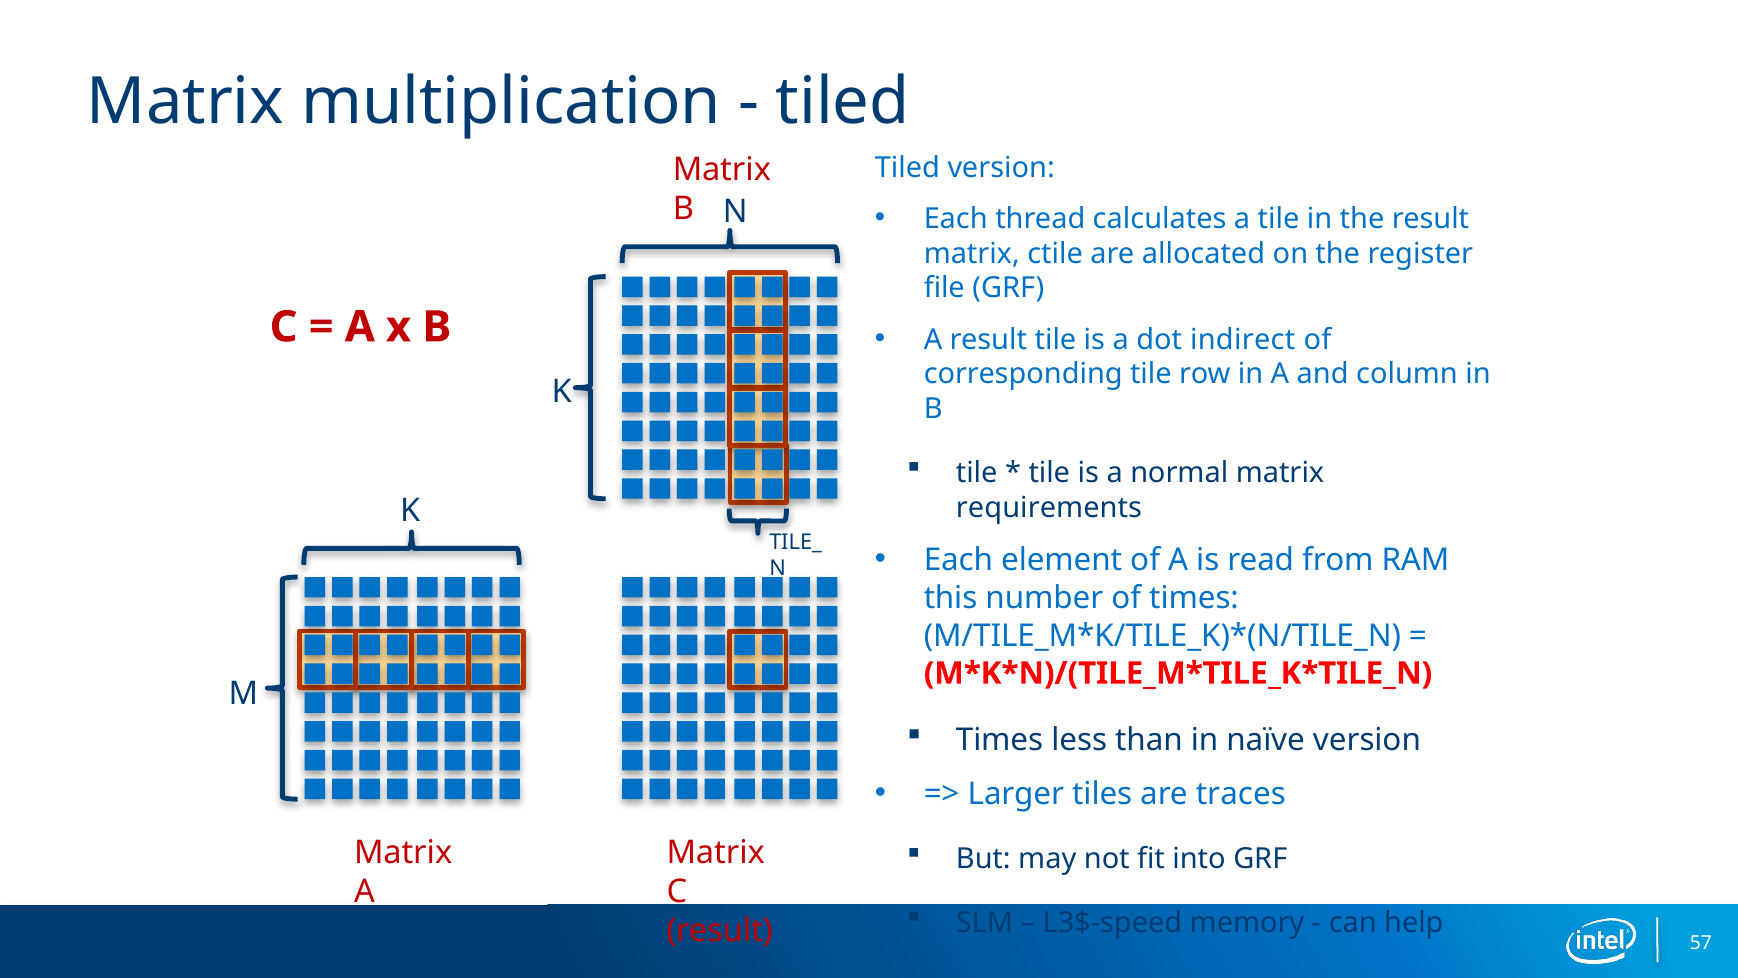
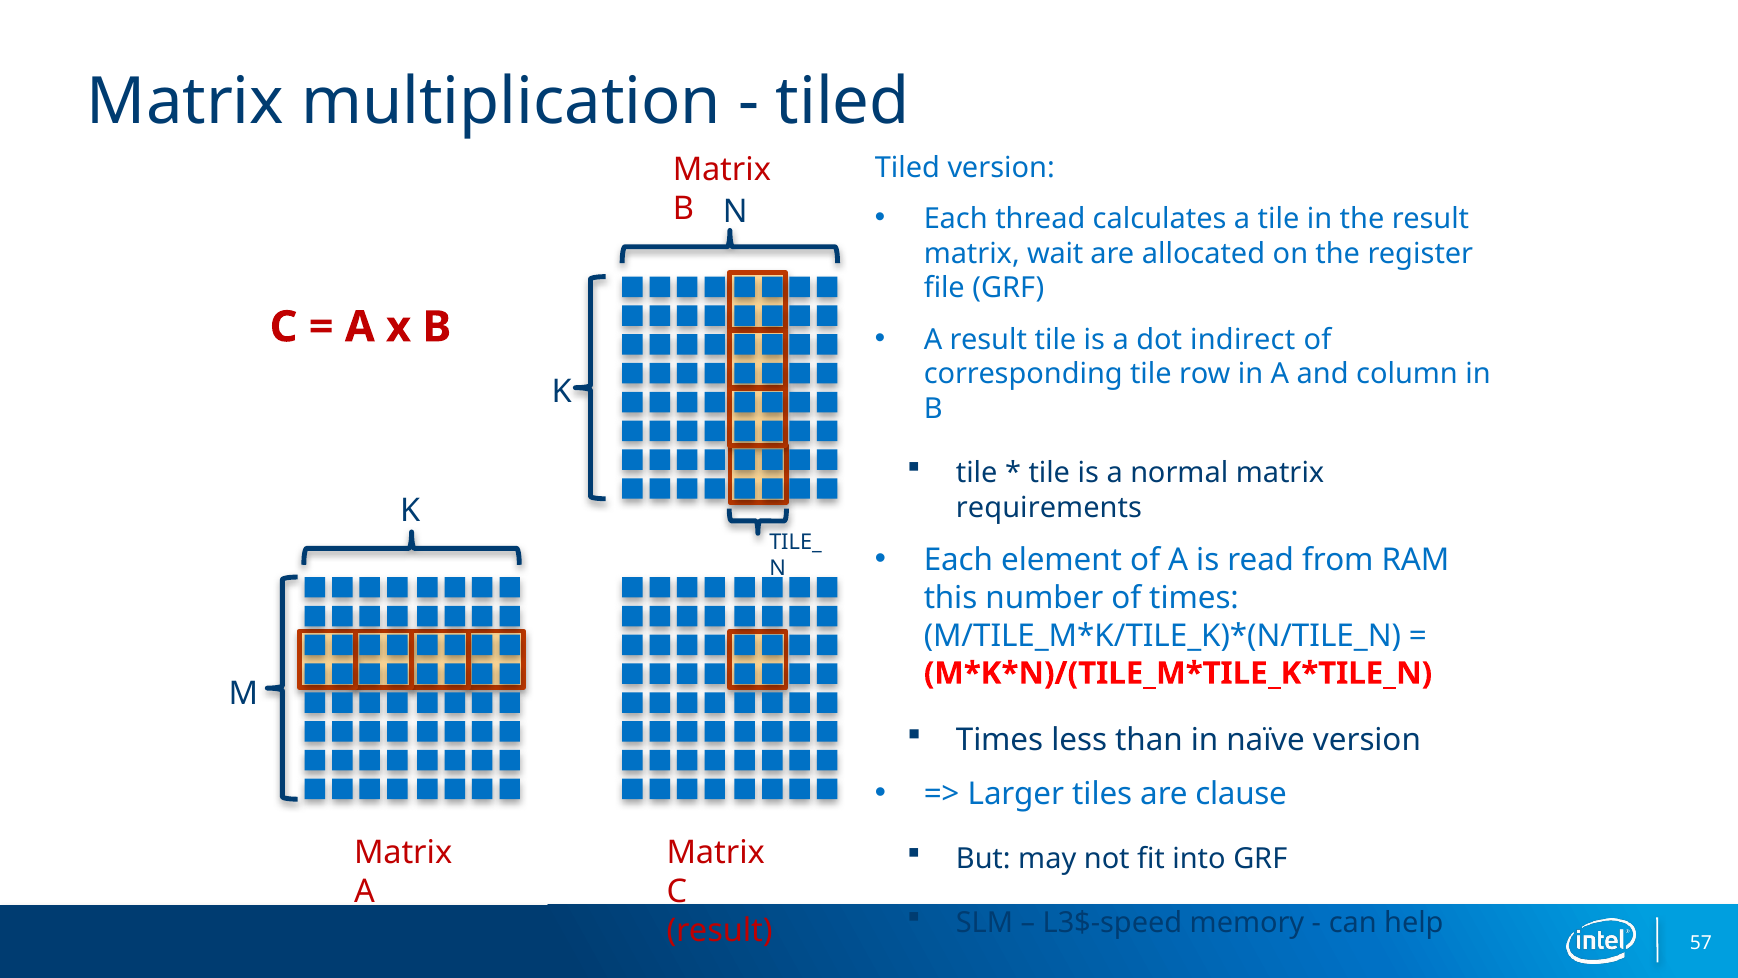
ctile: ctile -> wait
traces: traces -> clause
